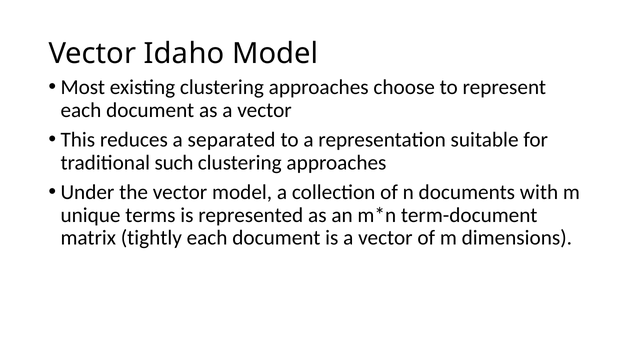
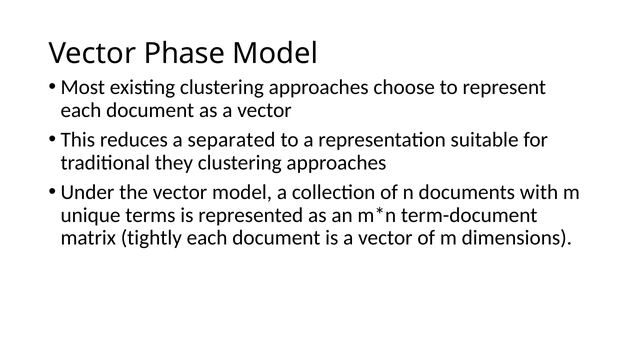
Idaho: Idaho -> Phase
such: such -> they
